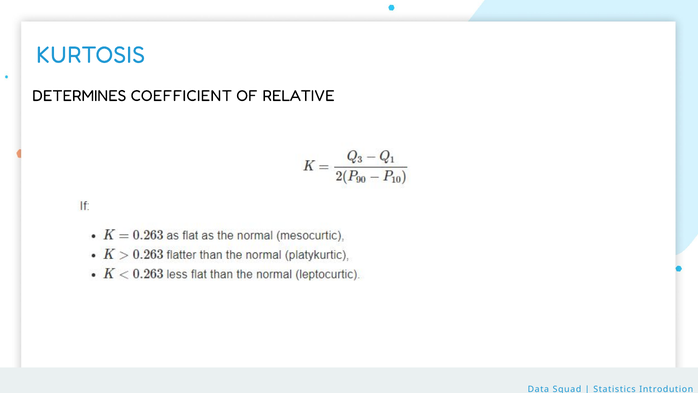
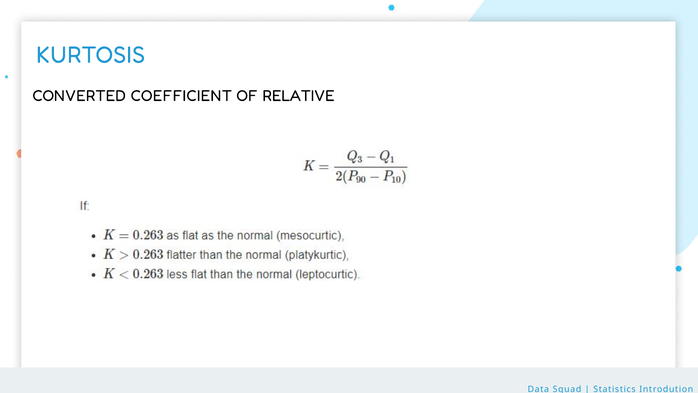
DETERMINES: DETERMINES -> CONVERTED
